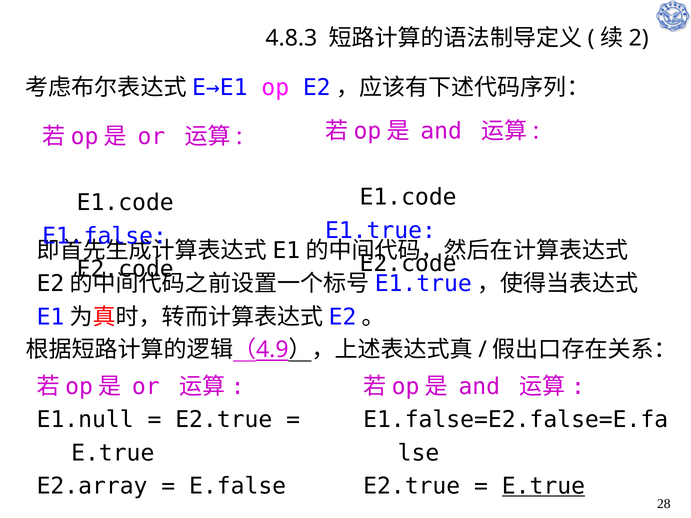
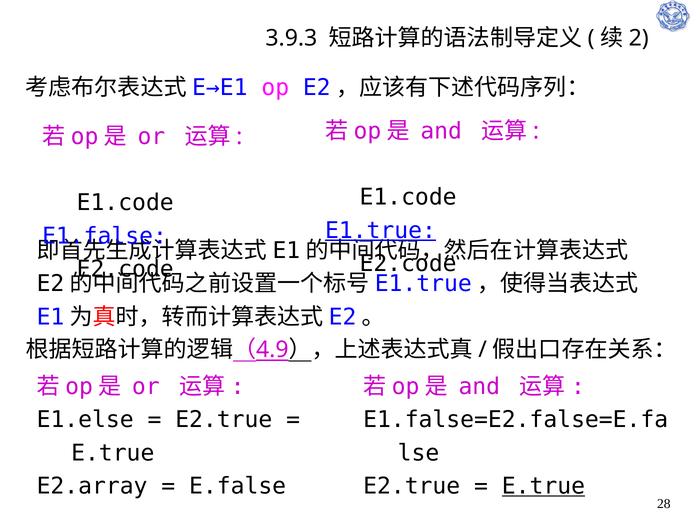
4.8.3: 4.8.3 -> 3.9.3
E1.true underline: none -> present
E1.null: E1.null -> E1.else
